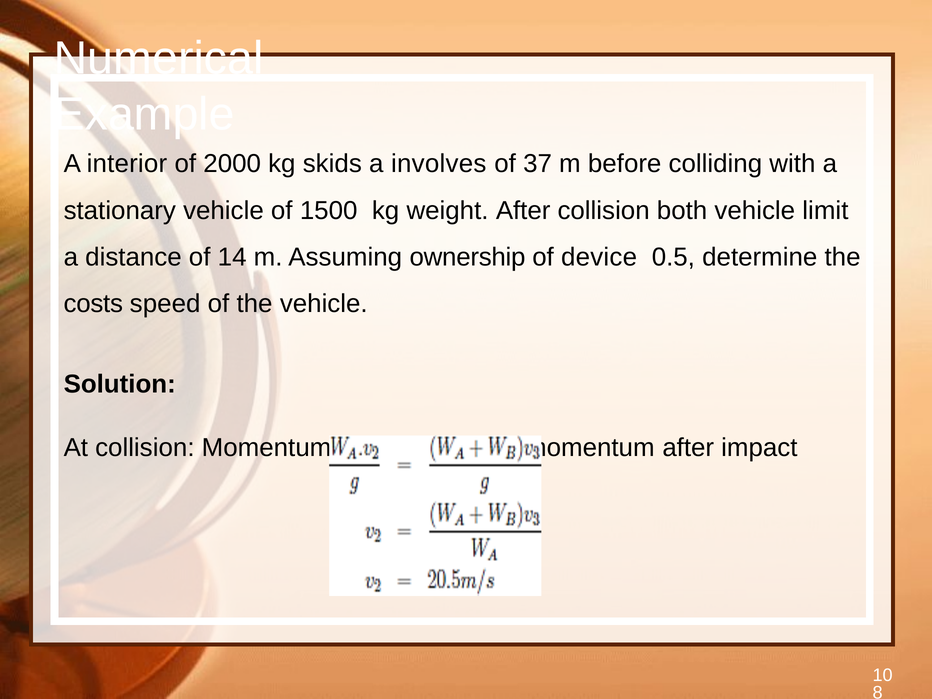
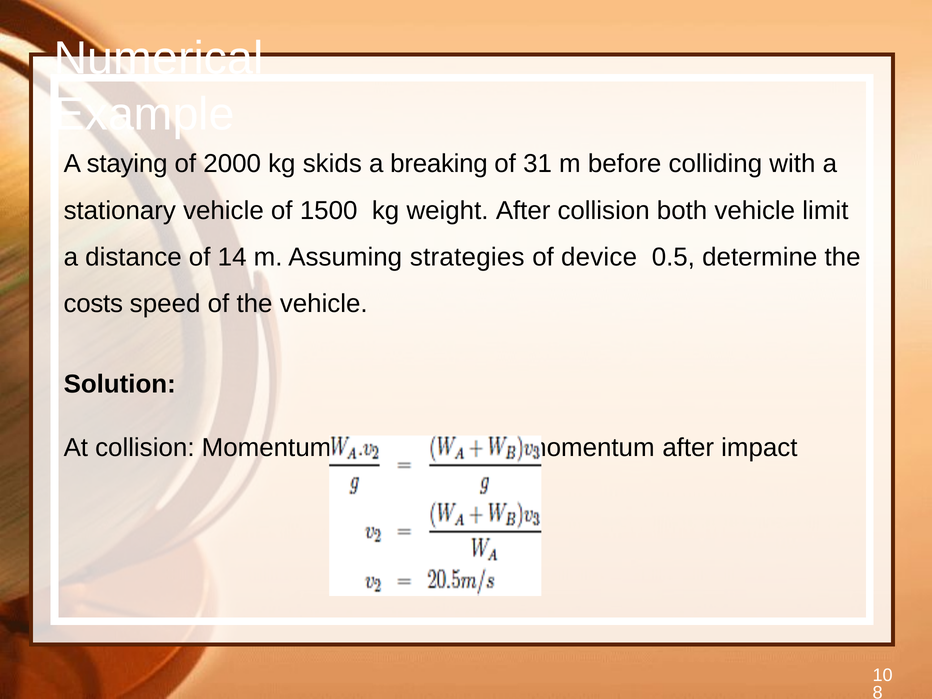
interior: interior -> staying
involves: involves -> breaking
37: 37 -> 31
ownership: ownership -> strategies
